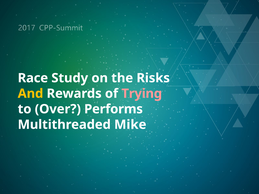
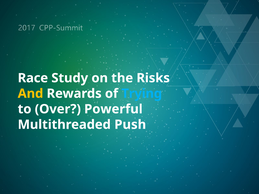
Trying colour: pink -> light blue
Performs: Performs -> Powerful
Mike: Mike -> Push
